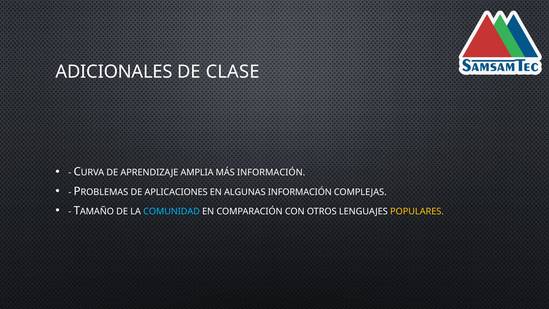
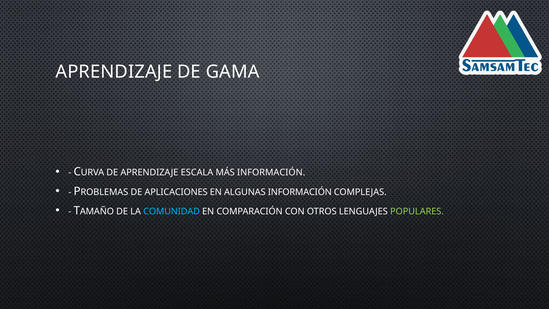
ADICIONALES at (114, 72): ADICIONALES -> APRENDIZAJE
CLASE: CLASE -> GAMA
AMPLIA: AMPLIA -> ESCALA
POPULARES colour: yellow -> light green
